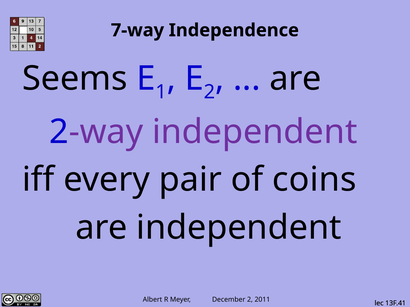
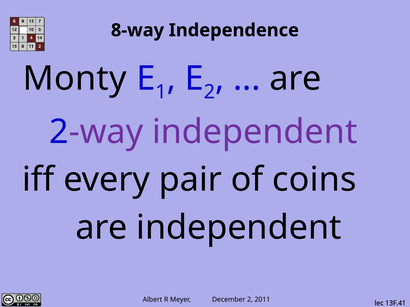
7-way: 7-way -> 8-way
Seems: Seems -> Monty
